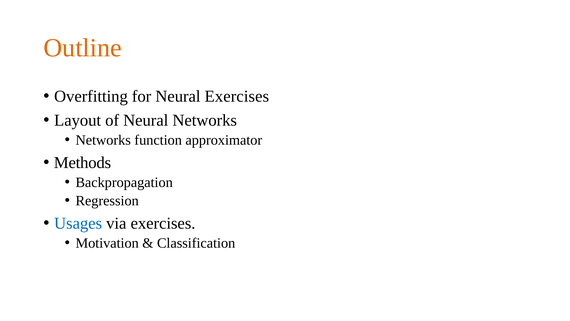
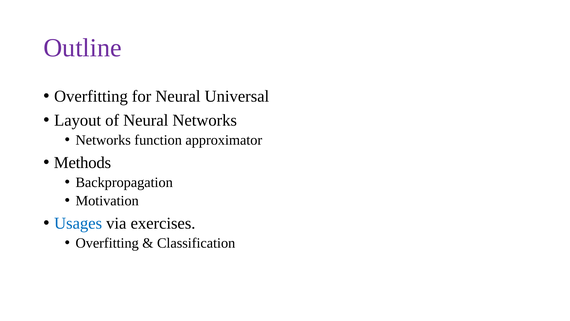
Outline colour: orange -> purple
Neural Exercises: Exercises -> Universal
Regression: Regression -> Motivation
Motivation at (107, 243): Motivation -> Overfitting
